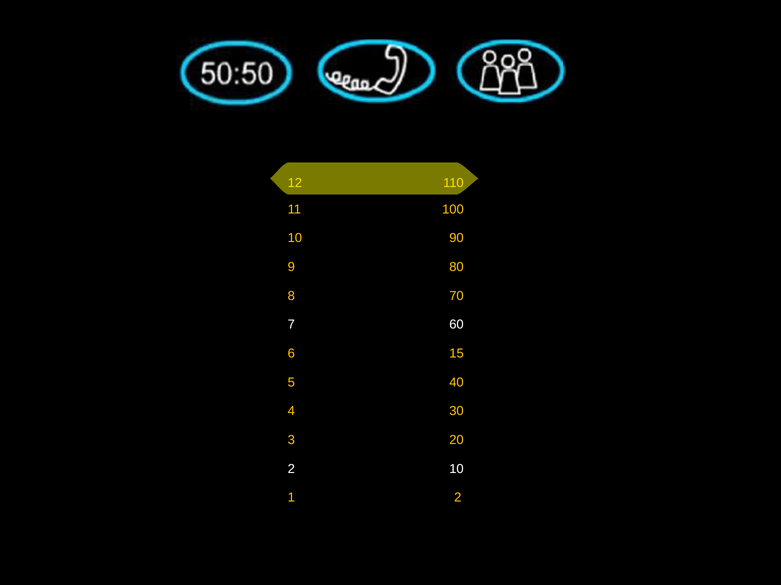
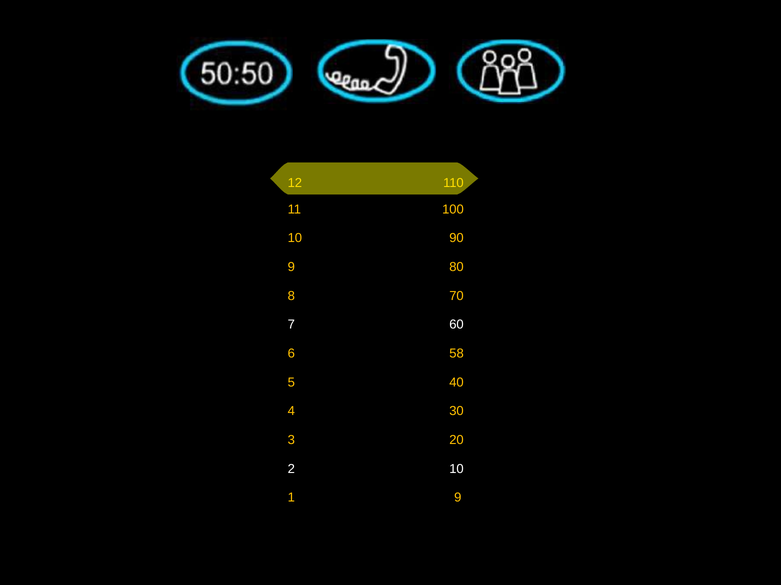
15: 15 -> 58
1 2: 2 -> 9
